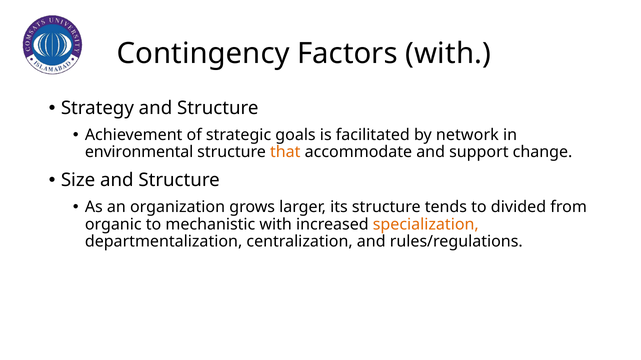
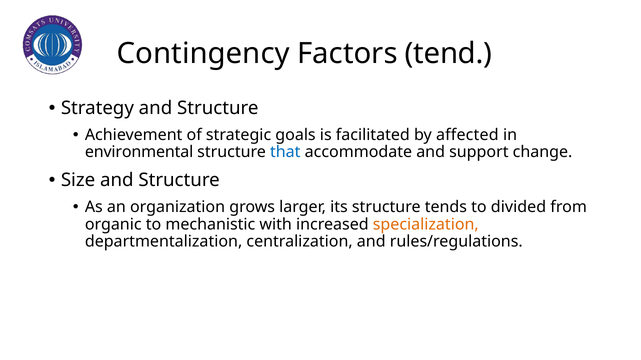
Factors with: with -> tend
network: network -> affected
that colour: orange -> blue
